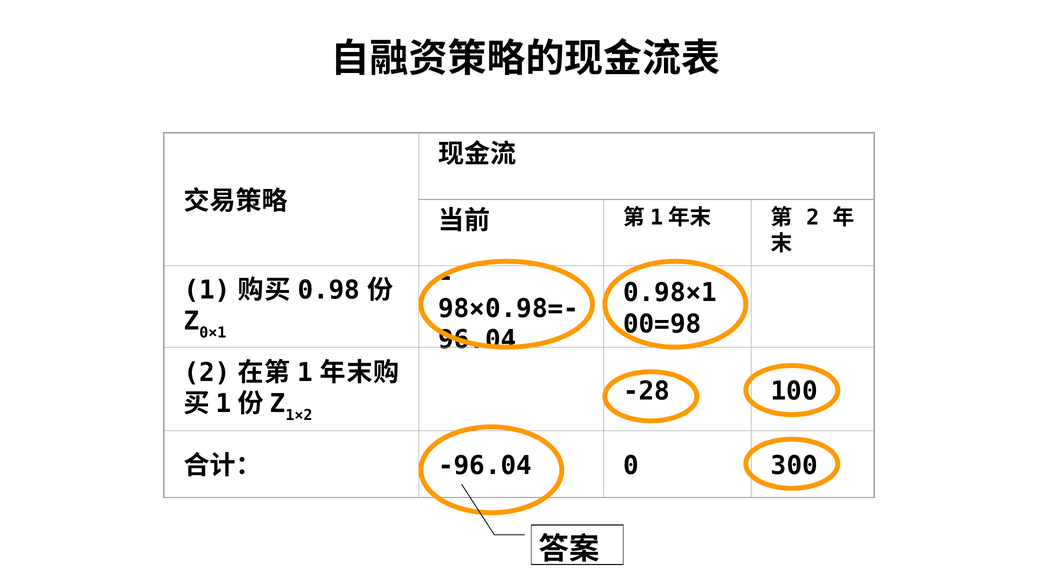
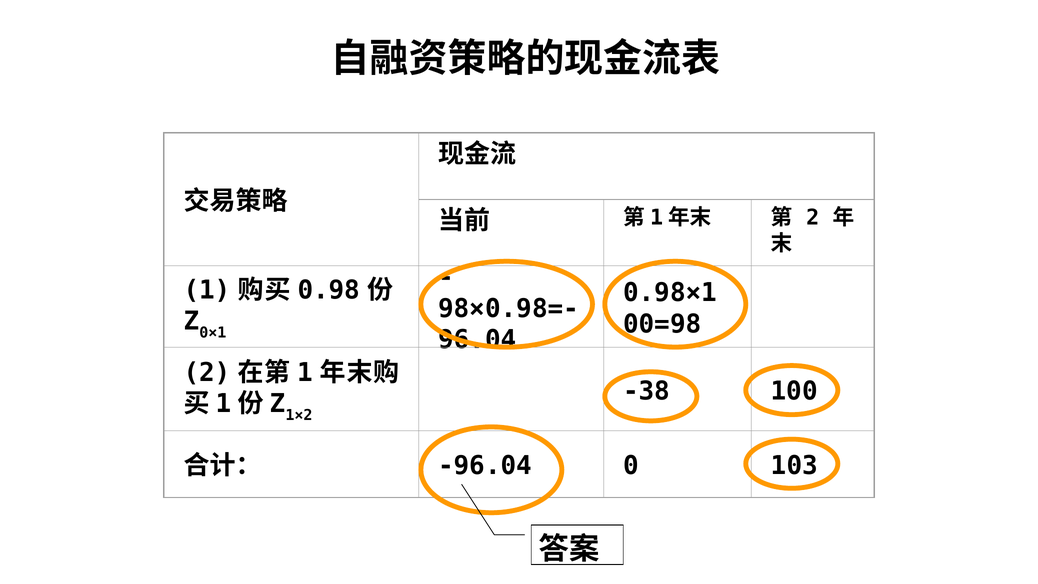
-28: -28 -> -38
300: 300 -> 103
